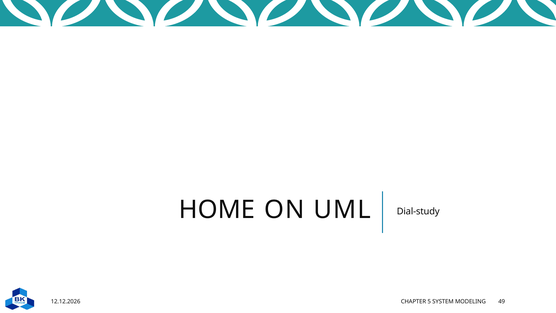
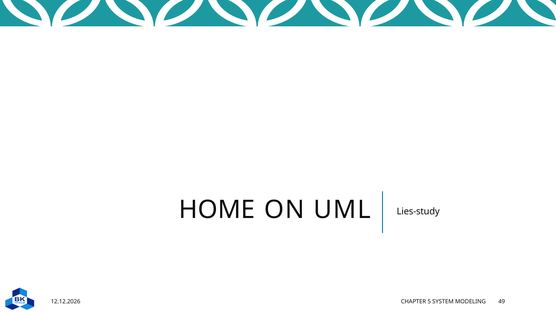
Dial-study: Dial-study -> Lies-study
